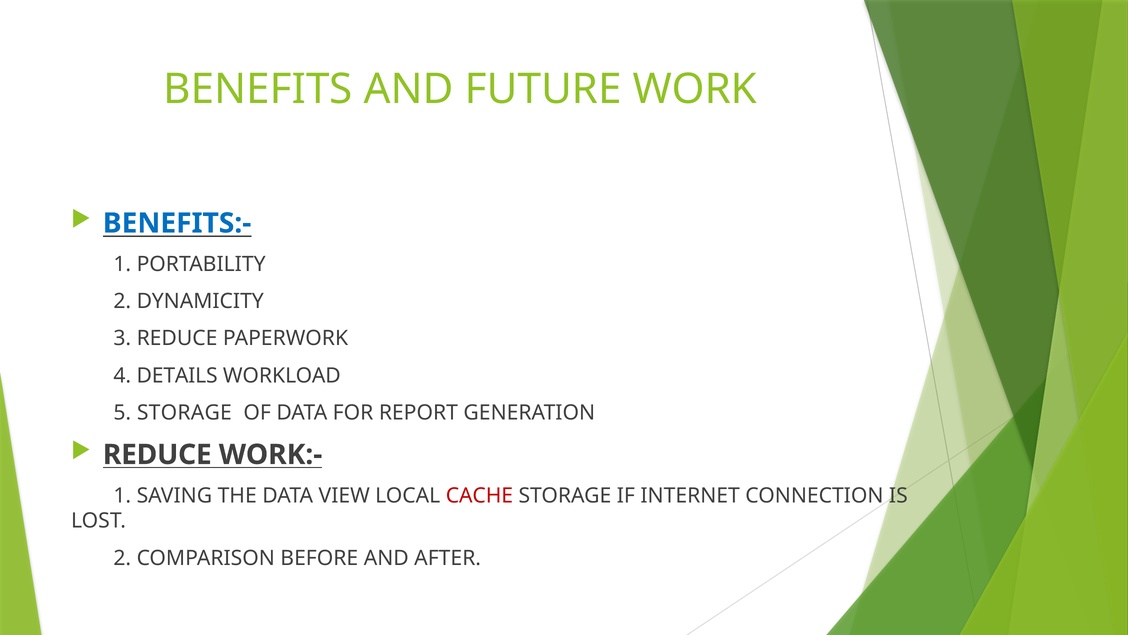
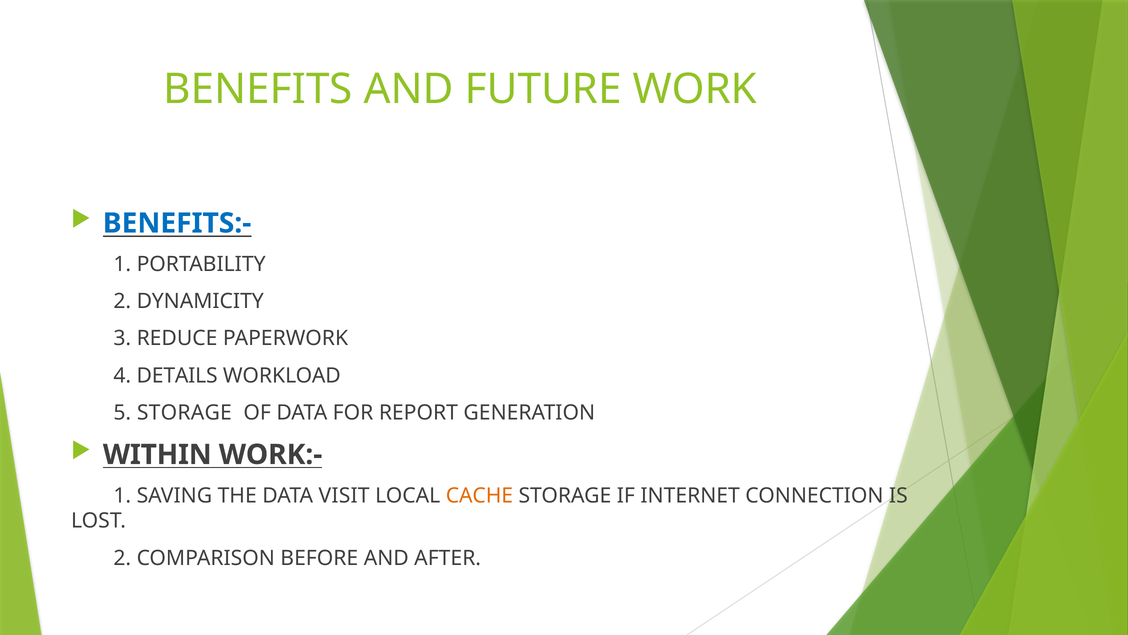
REDUCE at (157, 454): REDUCE -> WITHIN
VIEW: VIEW -> VISIT
CACHE colour: red -> orange
